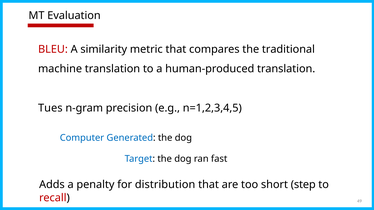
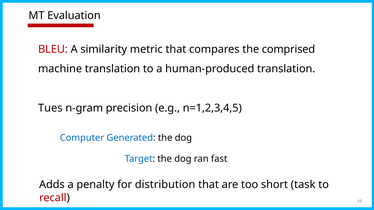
traditional: traditional -> comprised
step: step -> task
